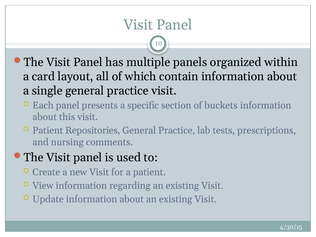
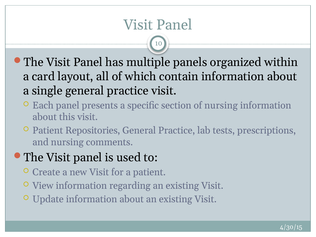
of buckets: buckets -> nursing
